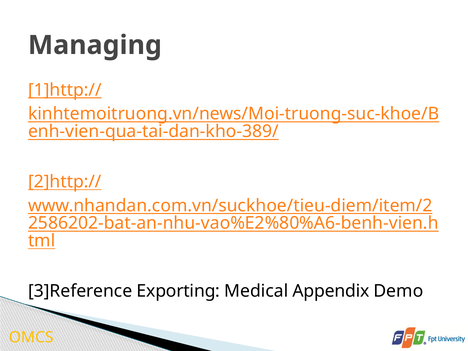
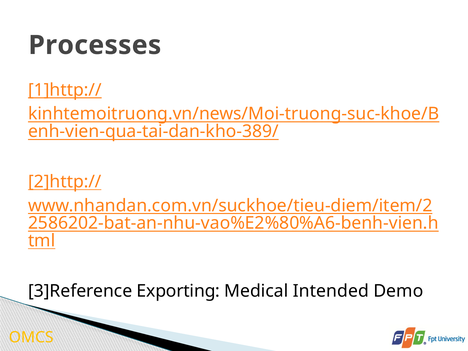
Managing: Managing -> Processes
Appendix: Appendix -> Intended
